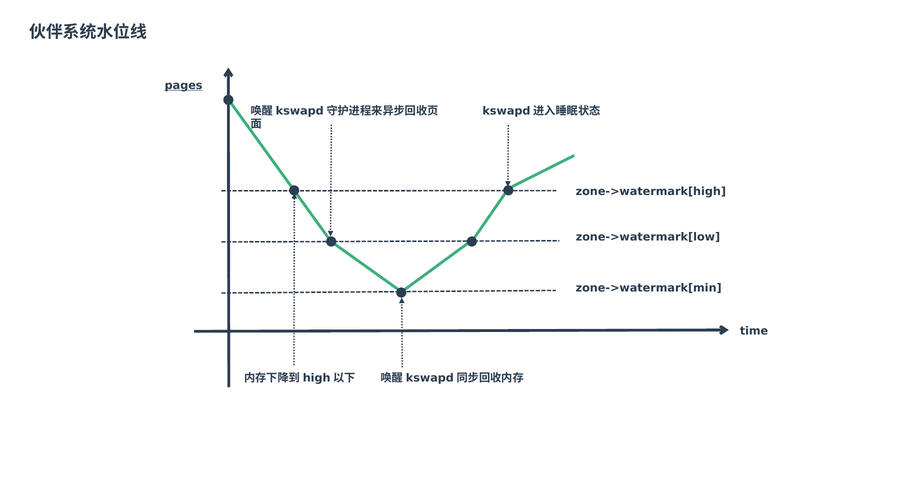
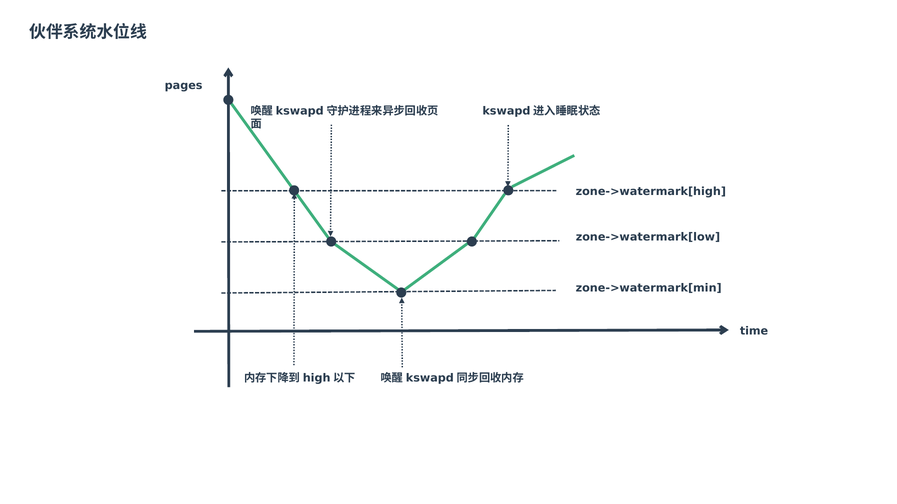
pages underline: present -> none
